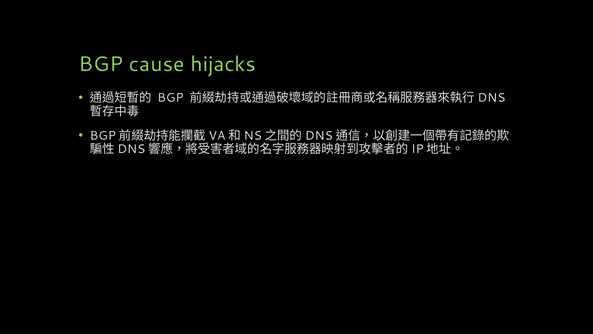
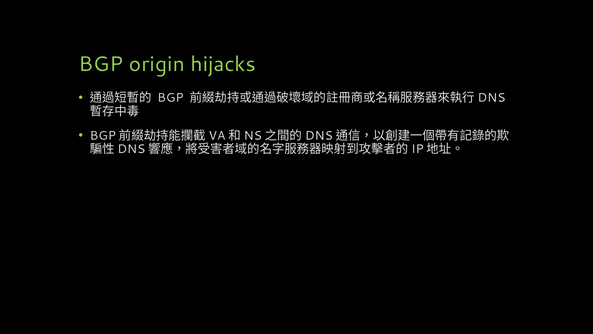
cause: cause -> origin
